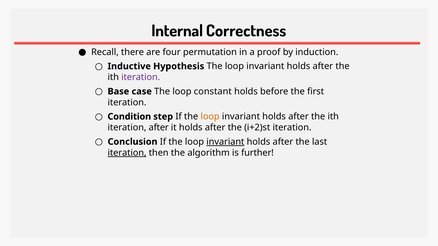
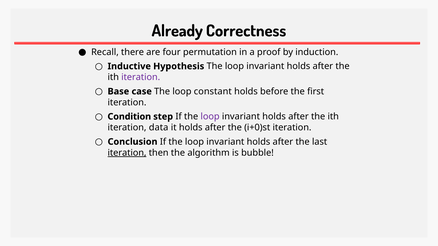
Internal: Internal -> Already
loop at (210, 117) colour: orange -> purple
iteration after: after -> data
i+2)st: i+2)st -> i+0)st
invariant at (225, 142) underline: present -> none
further: further -> bubble
